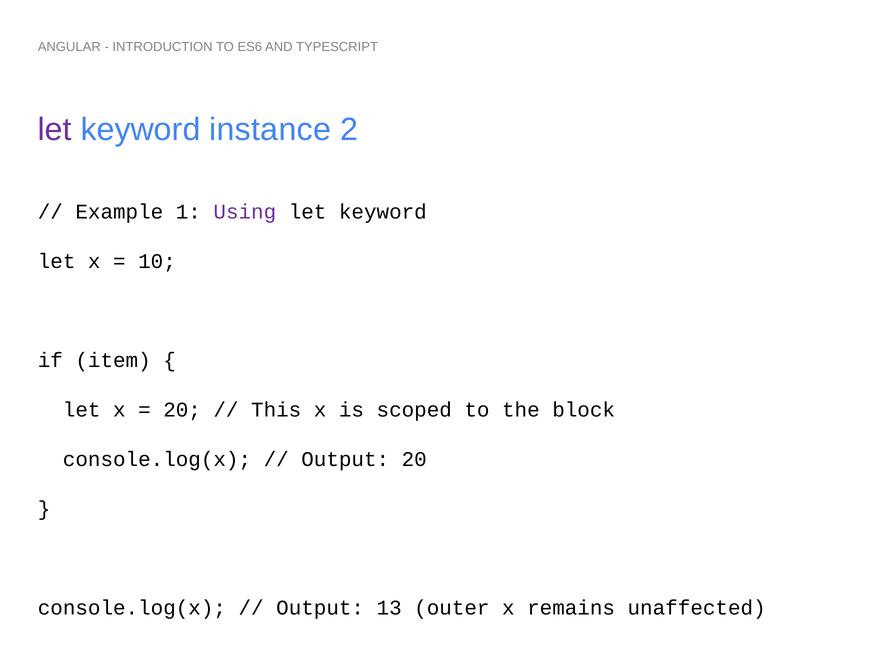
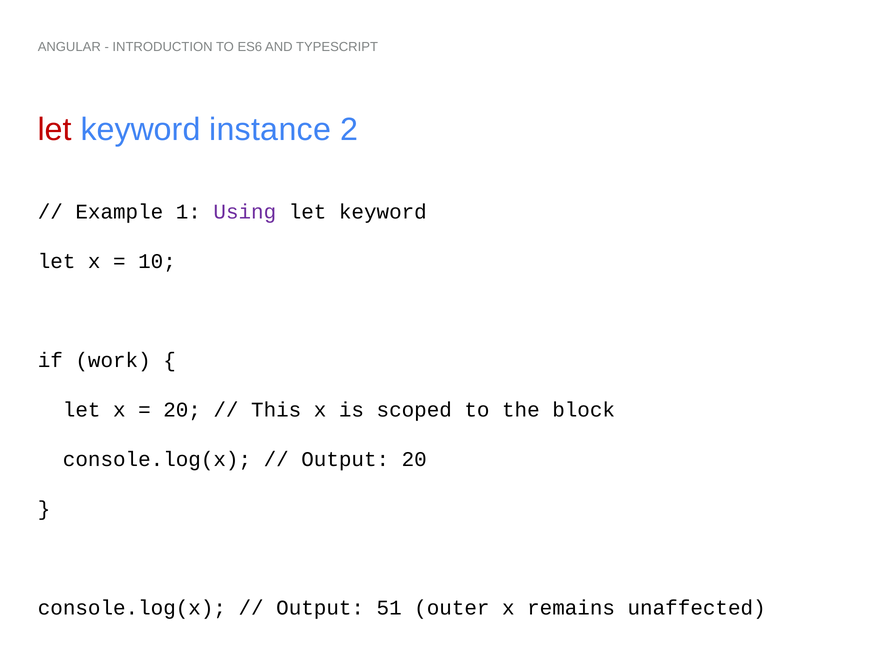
let at (55, 129) colour: purple -> red
item: item -> work
13: 13 -> 51
